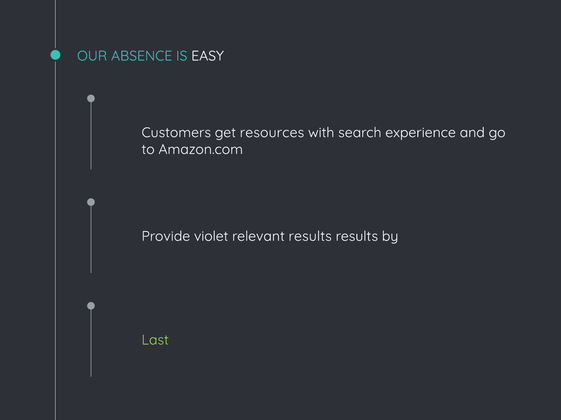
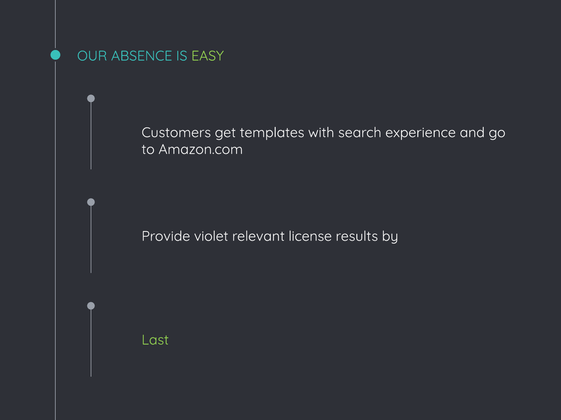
EASY colour: white -> light green
resources: resources -> templates
relevant results: results -> license
